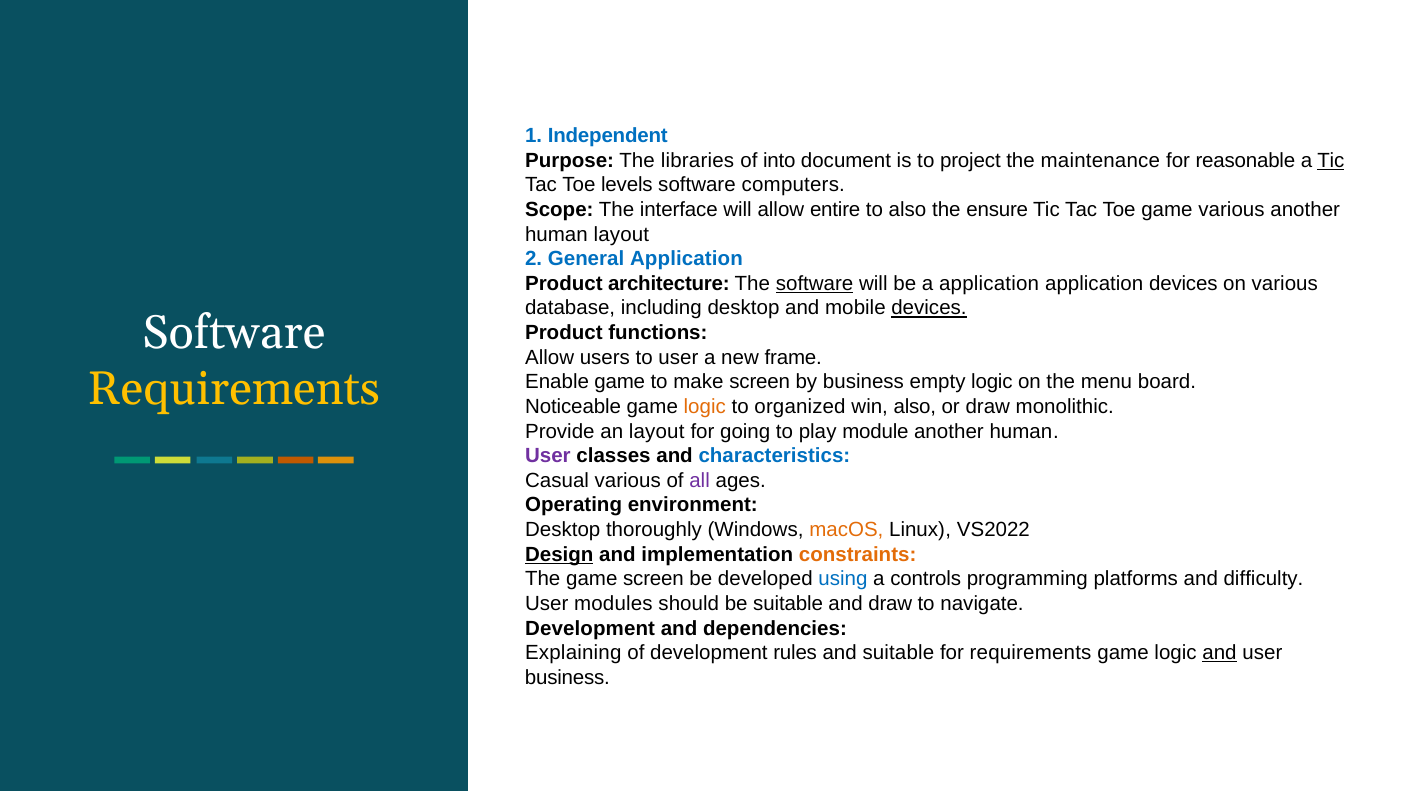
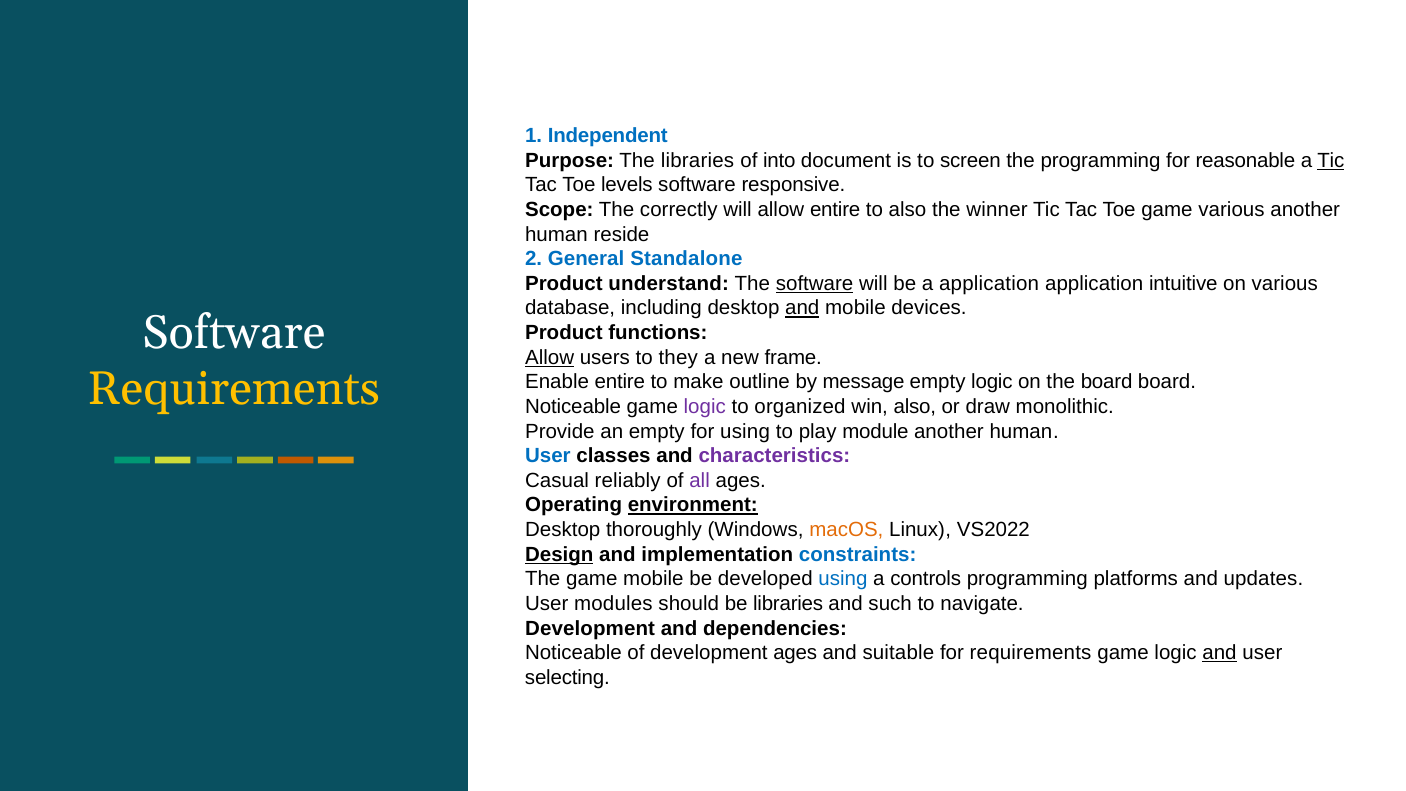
project: project -> screen
the maintenance: maintenance -> programming
computers: computers -> responsive
interface: interface -> correctly
ensure: ensure -> winner
human layout: layout -> reside
General Application: Application -> Standalone
architecture: architecture -> understand
application devices: devices -> intuitive
and at (802, 308) underline: none -> present
devices at (929, 308) underline: present -> none
Allow at (550, 357) underline: none -> present
to user: user -> they
Enable game: game -> entire
make screen: screen -> outline
by business: business -> message
the menu: menu -> board
logic at (705, 407) colour: orange -> purple
an layout: layout -> empty
for going: going -> using
User at (548, 456) colour: purple -> blue
characteristics colour: blue -> purple
Casual various: various -> reliably
environment underline: none -> present
constraints colour: orange -> blue
game screen: screen -> mobile
difficulty: difficulty -> updates
be suitable: suitable -> libraries
and draw: draw -> such
Explaining at (573, 653): Explaining -> Noticeable
development rules: rules -> ages
business at (567, 677): business -> selecting
